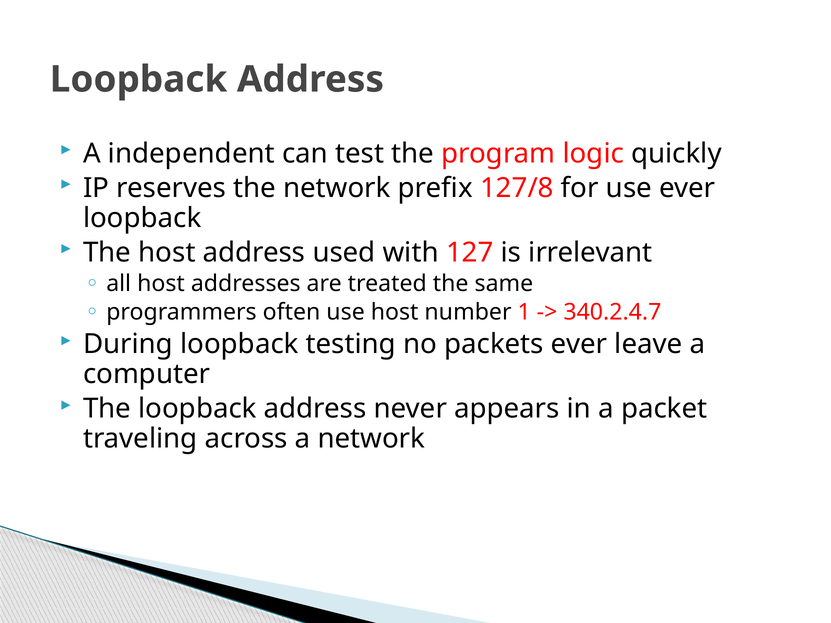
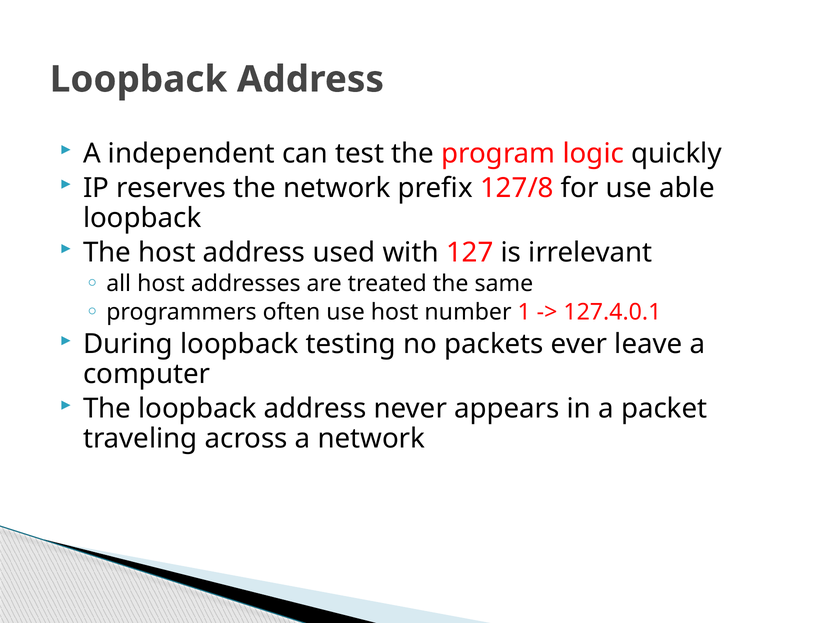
use ever: ever -> able
340.2.4.7: 340.2.4.7 -> 127.4.0.1
